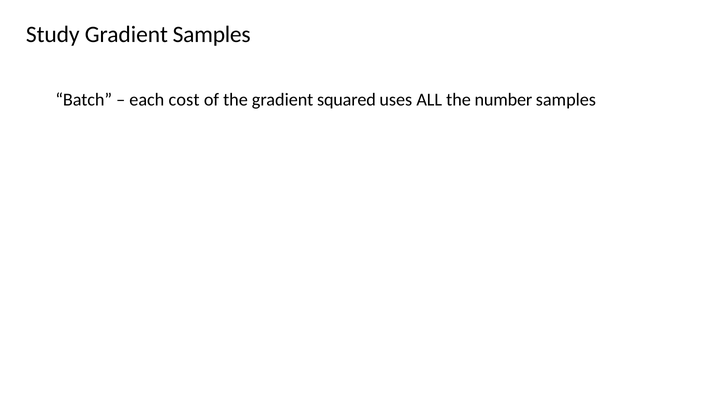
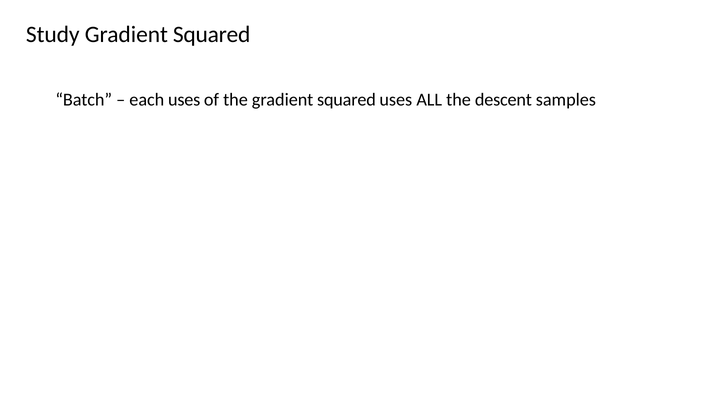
Samples at (212, 34): Samples -> Squared
each cost: cost -> uses
number: number -> descent
